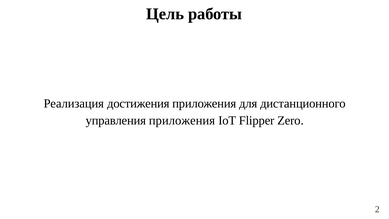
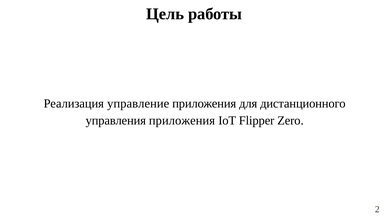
достижения: достижения -> управление
